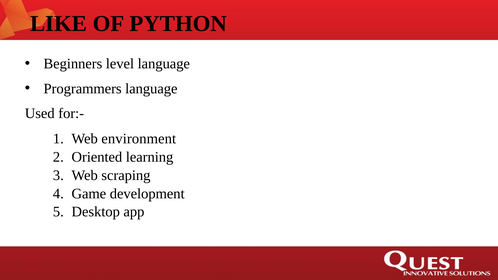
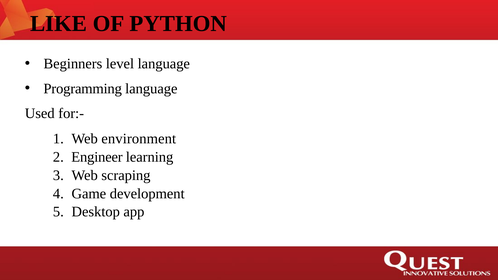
Programmers: Programmers -> Programming
Oriented: Oriented -> Engineer
